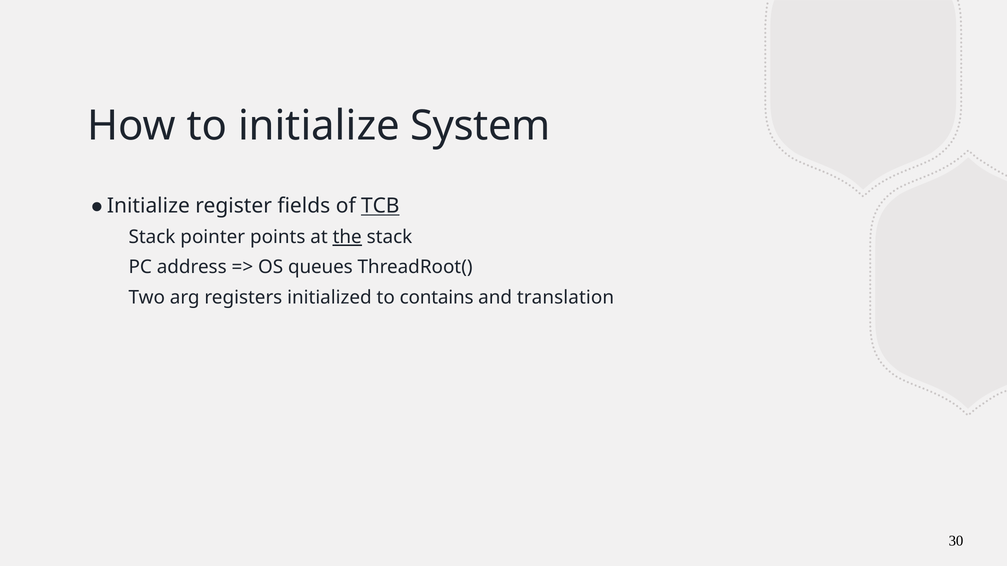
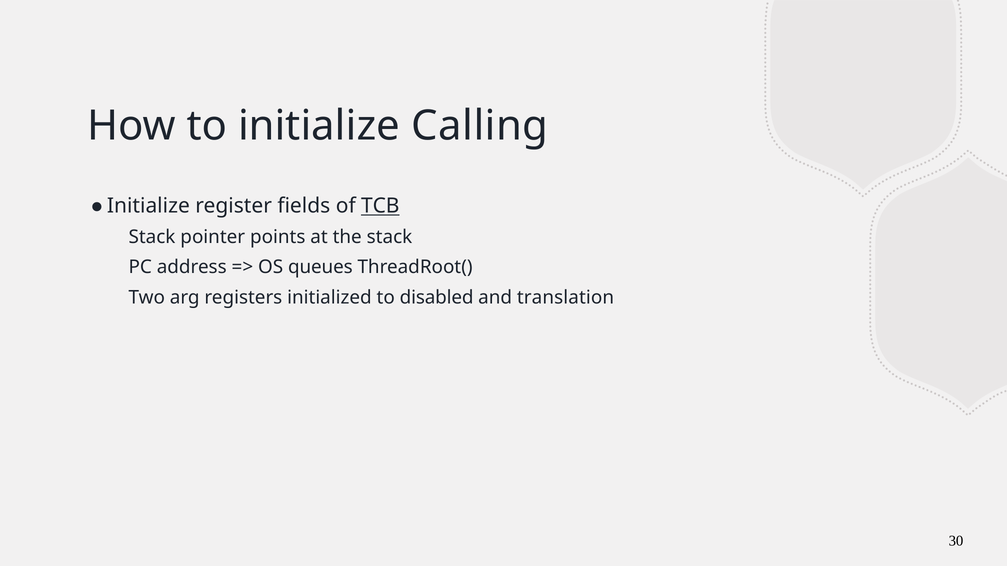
System: System -> Calling
the underline: present -> none
contains: contains -> disabled
